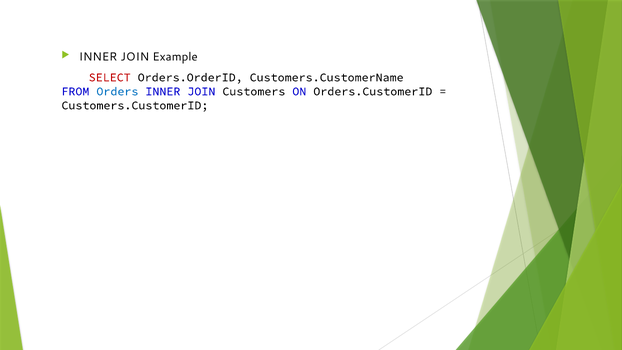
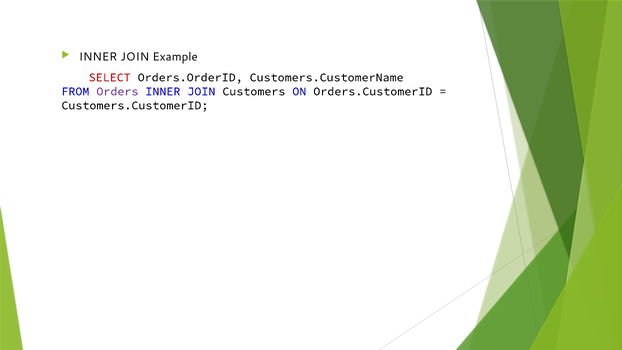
Orders colour: blue -> purple
